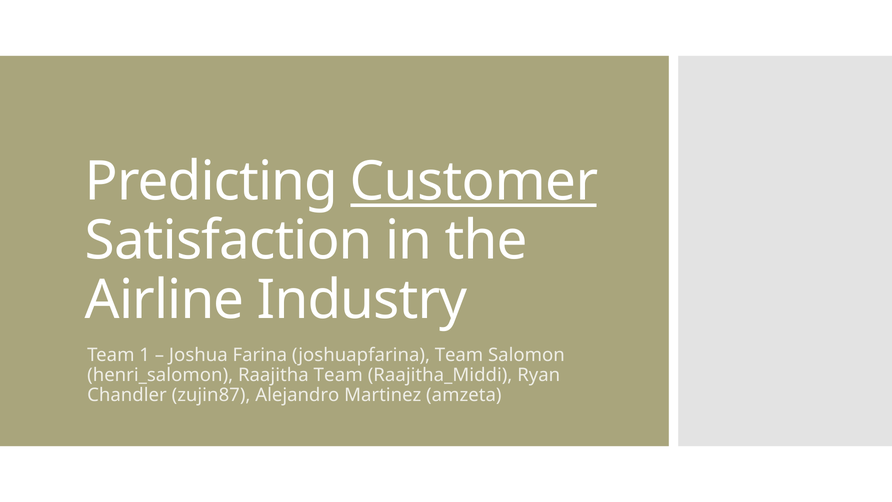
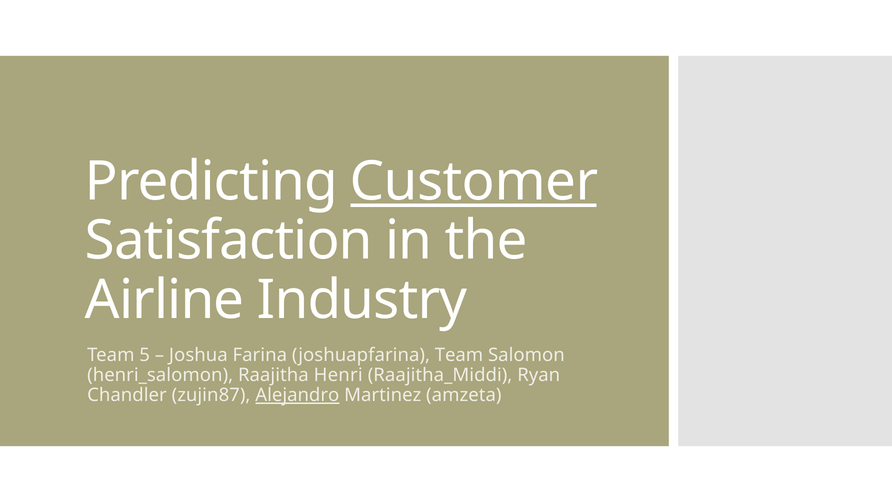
1: 1 -> 5
Raajitha Team: Team -> Henri
Alejandro underline: none -> present
